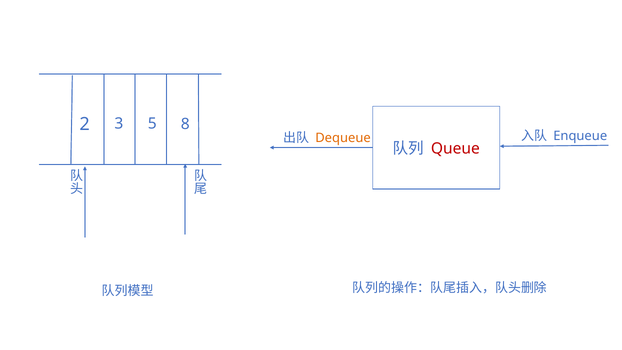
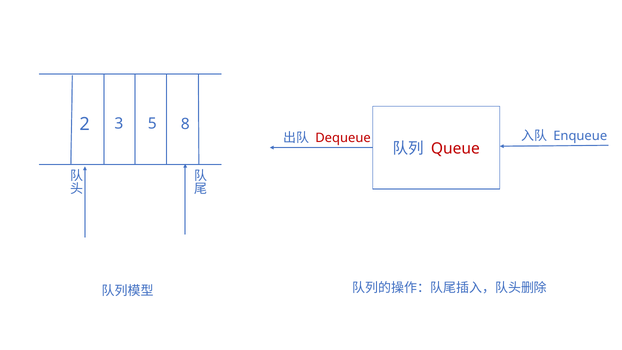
Dequeue colour: orange -> red
